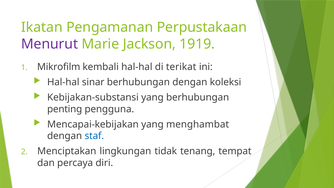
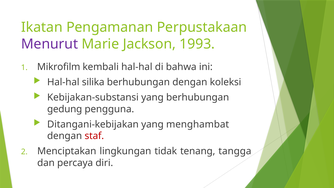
1919: 1919 -> 1993
terikat: terikat -> bahwa
sinar: sinar -> silika
penting: penting -> gedung
Mencapai-kebijakan: Mencapai-kebijakan -> Ditangani-kebijakan
staf colour: blue -> red
tempat: tempat -> tangga
